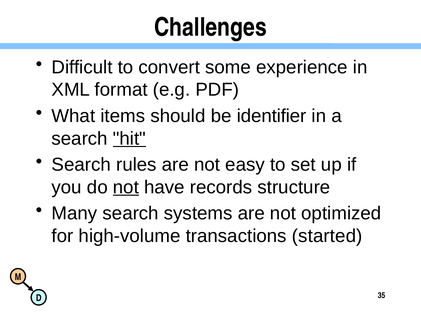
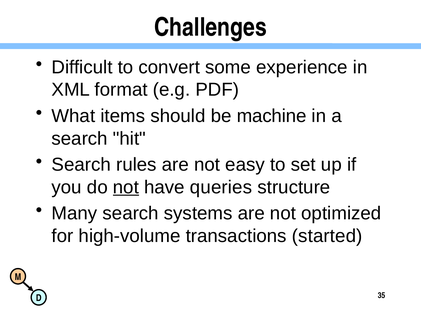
identifier: identifier -> machine
hit underline: present -> none
records: records -> queries
